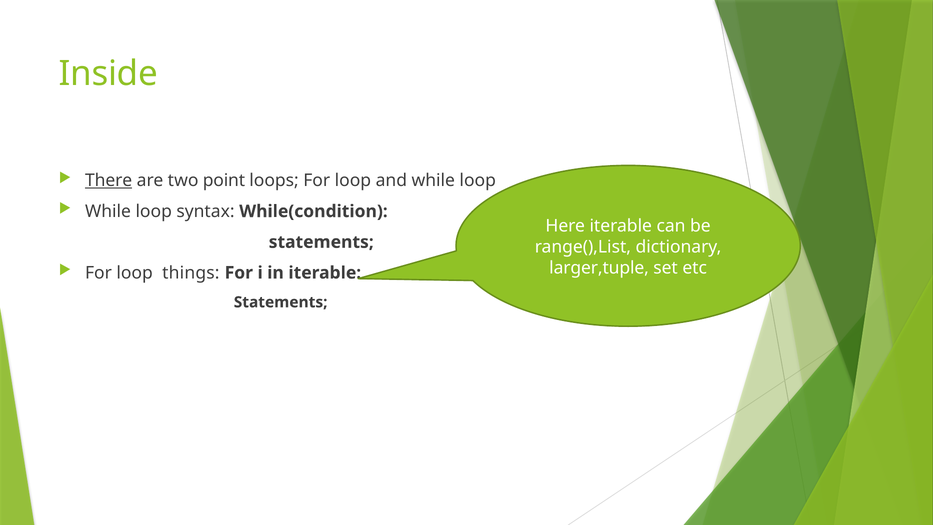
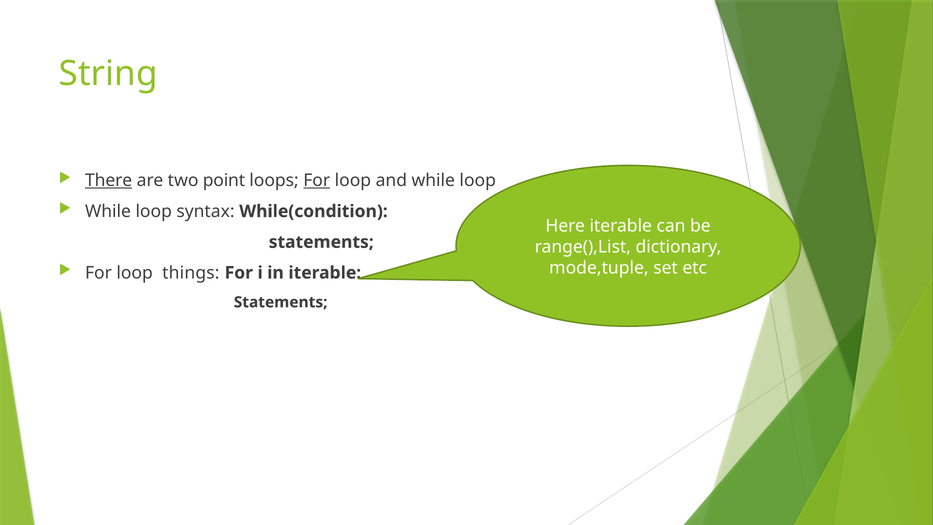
Inside: Inside -> String
For at (317, 181) underline: none -> present
larger,tuple: larger,tuple -> mode,tuple
